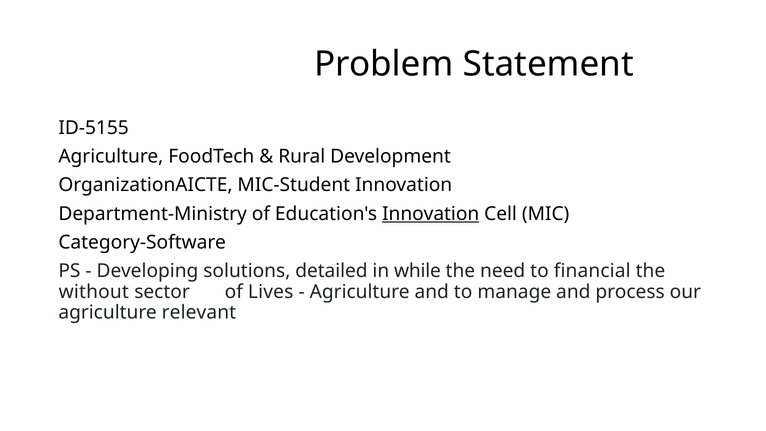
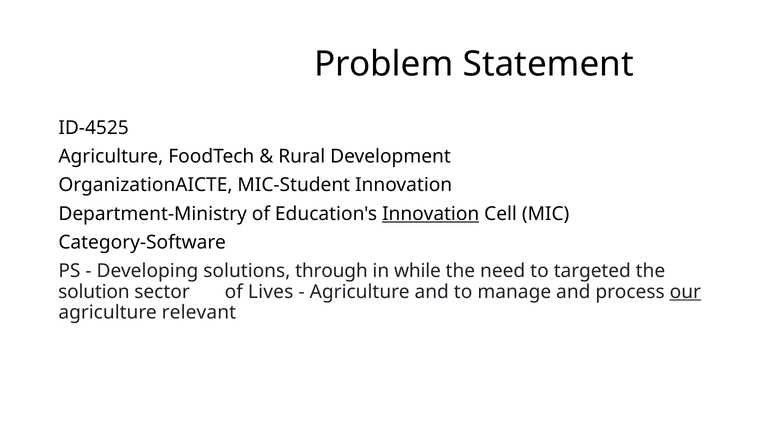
ID-5155: ID-5155 -> ID-4525
detailed: detailed -> through
financial: financial -> targeted
without: without -> solution
our underline: none -> present
